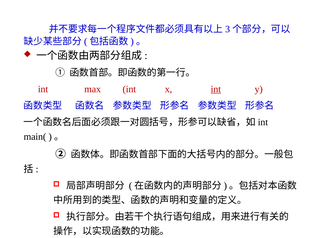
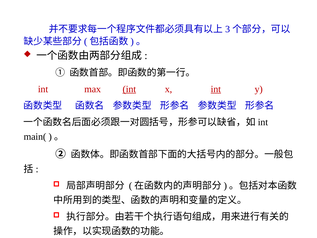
int at (129, 89) underline: none -> present
